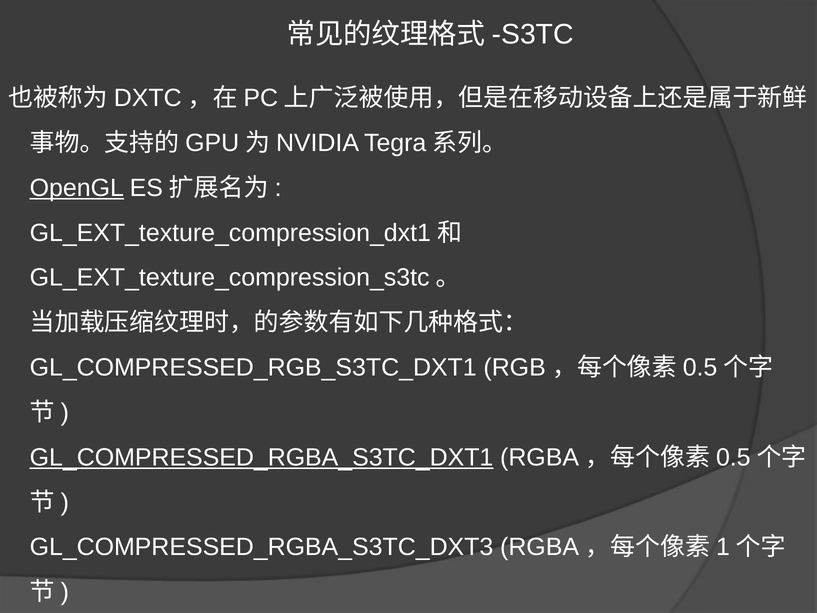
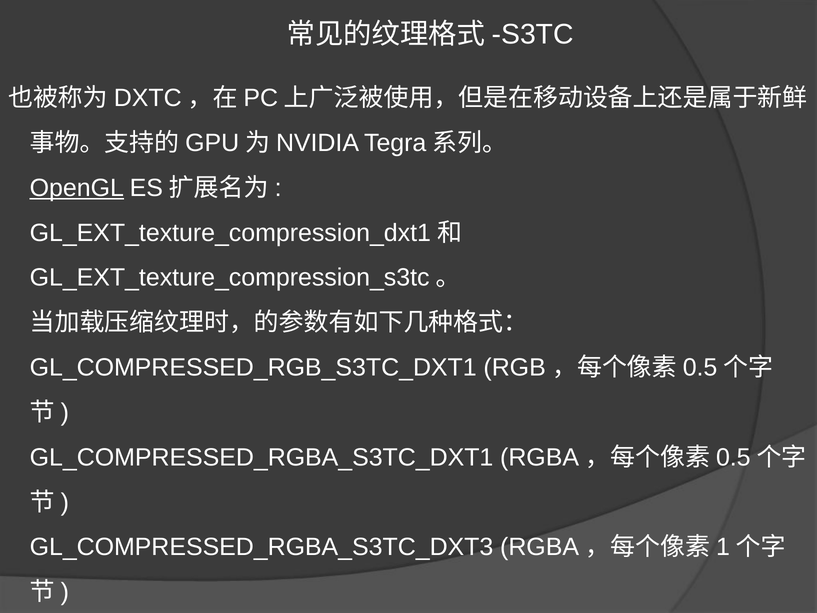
GL_COMPRESSED_RGBA_S3TC_DXT1 underline: present -> none
